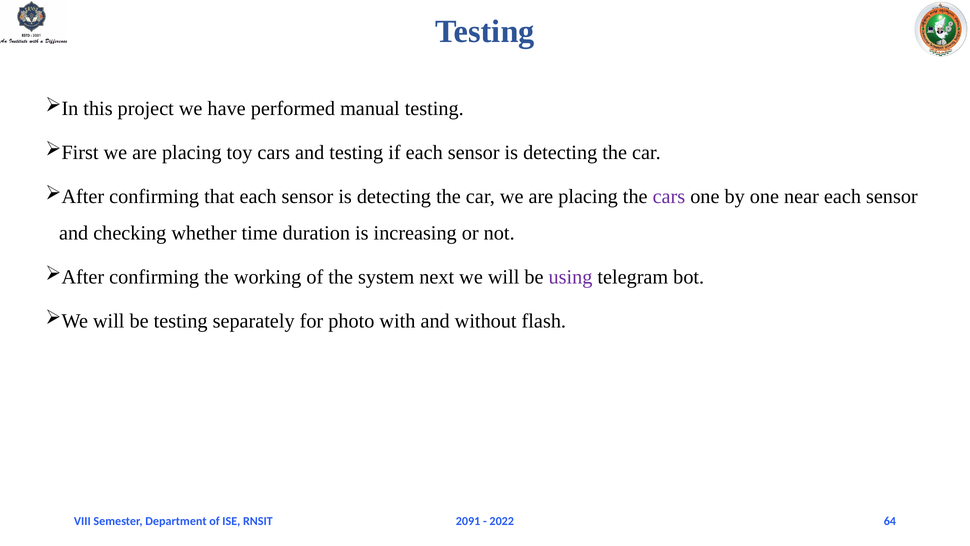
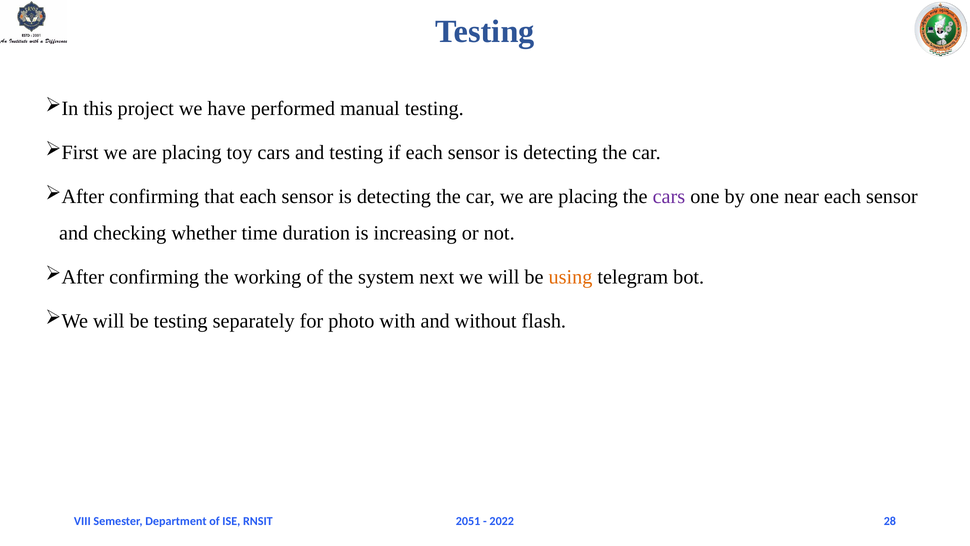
using colour: purple -> orange
2091: 2091 -> 2051
64: 64 -> 28
